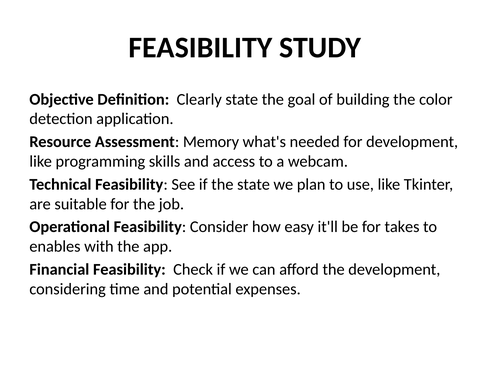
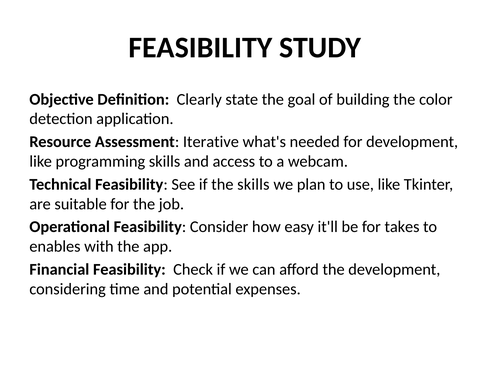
Memory: Memory -> Iterative
the state: state -> skills
